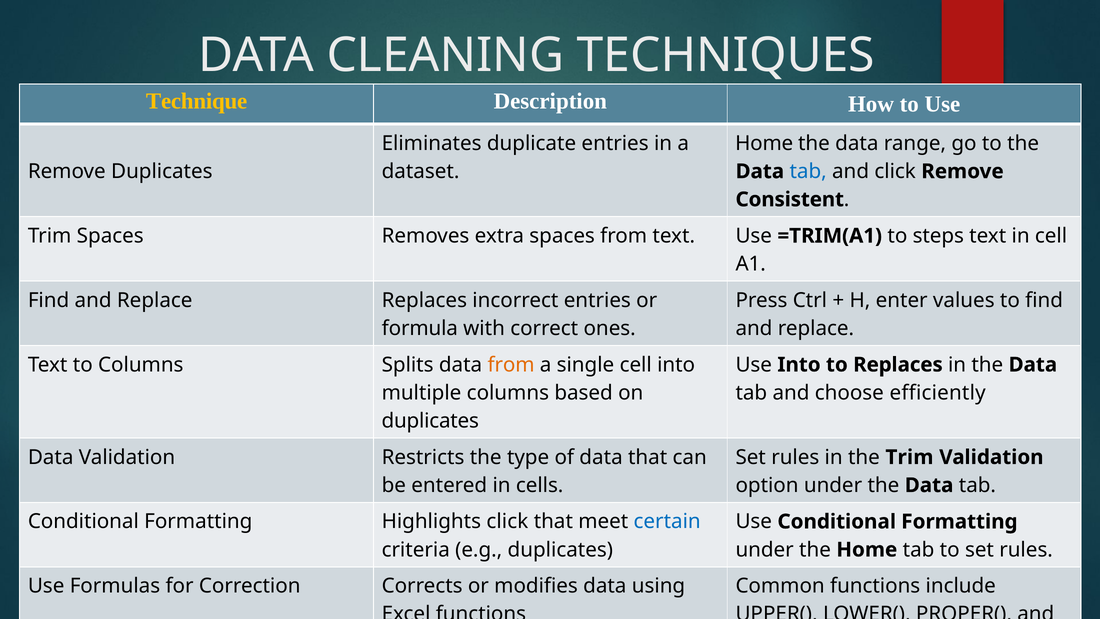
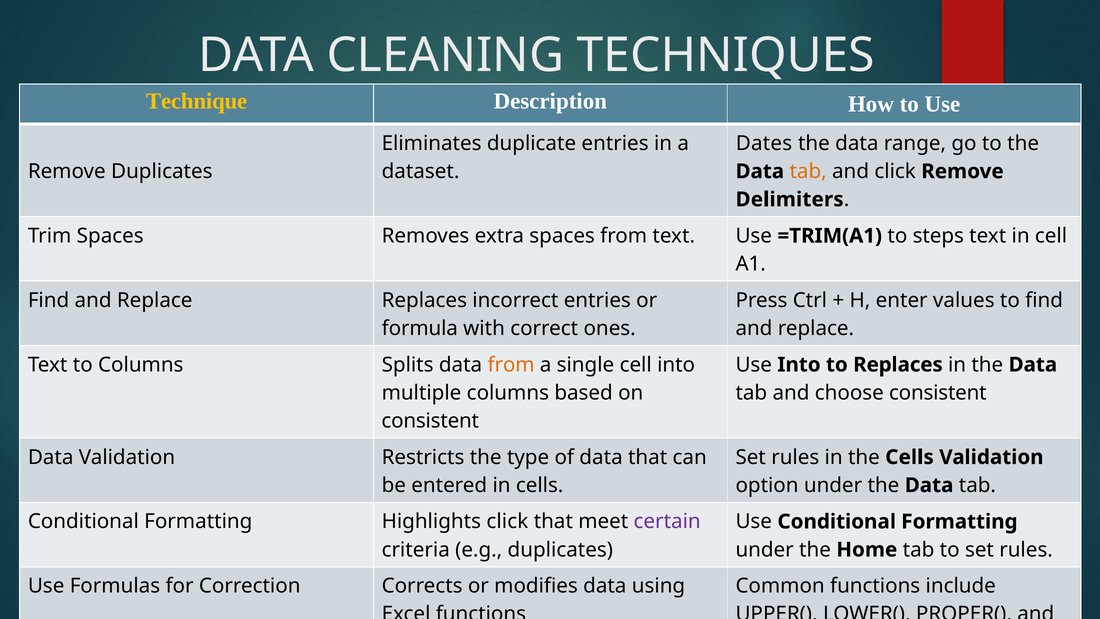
Home at (764, 143): Home -> Dates
tab at (808, 171) colour: blue -> orange
Consistent: Consistent -> Delimiters
choose efficiently: efficiently -> consistent
duplicates at (430, 421): duplicates -> consistent
the Trim: Trim -> Cells
certain colour: blue -> purple
